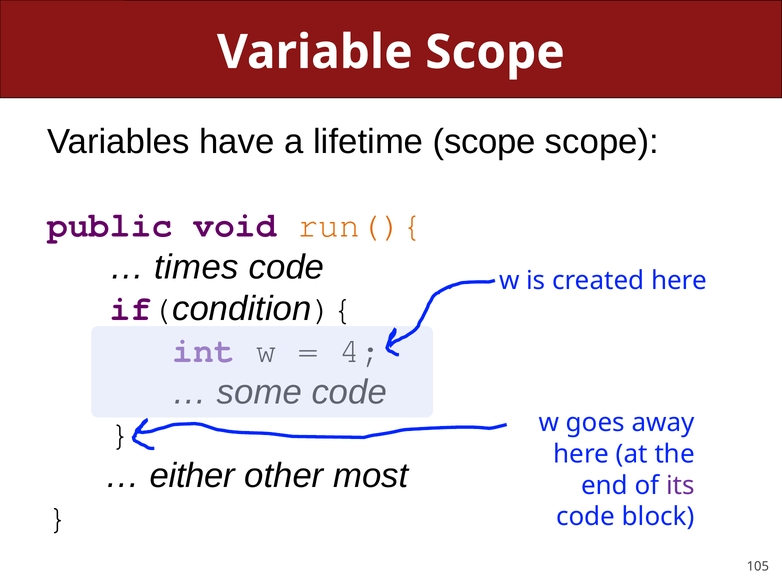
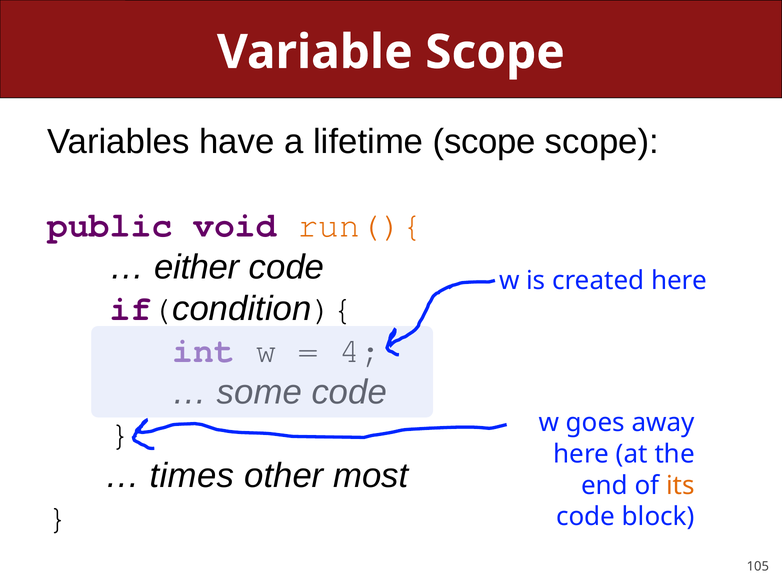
times: times -> either
either: either -> times
its colour: purple -> orange
